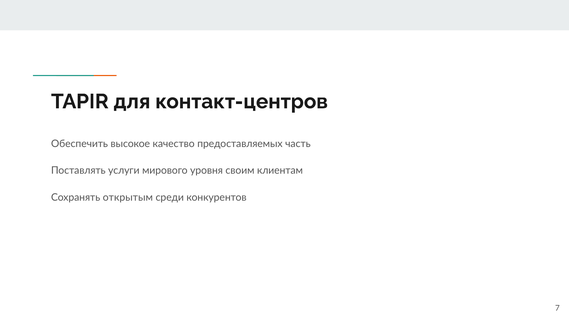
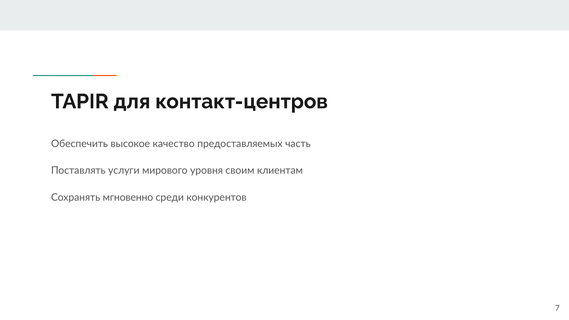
открытым: открытым -> мгновенно
